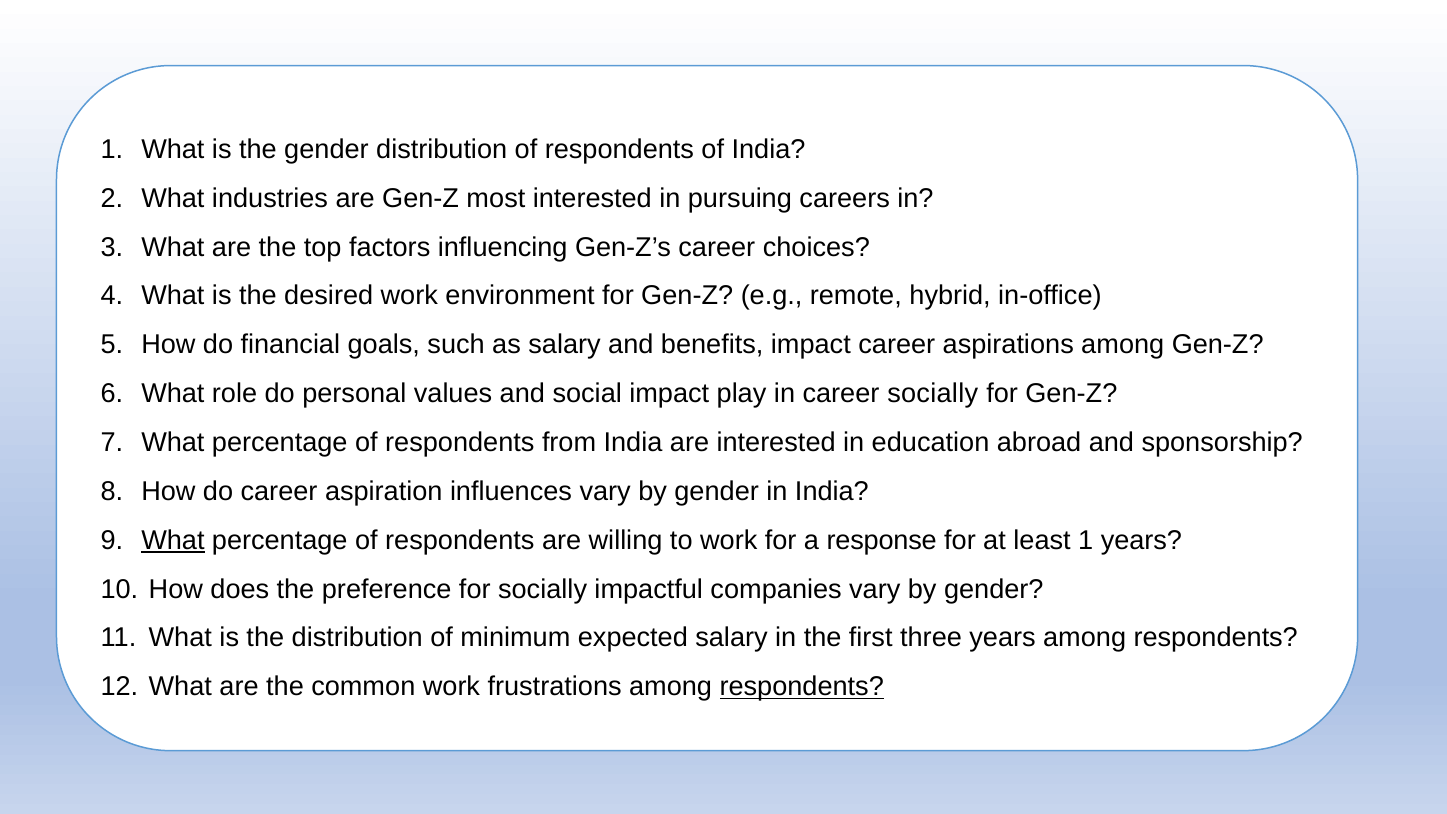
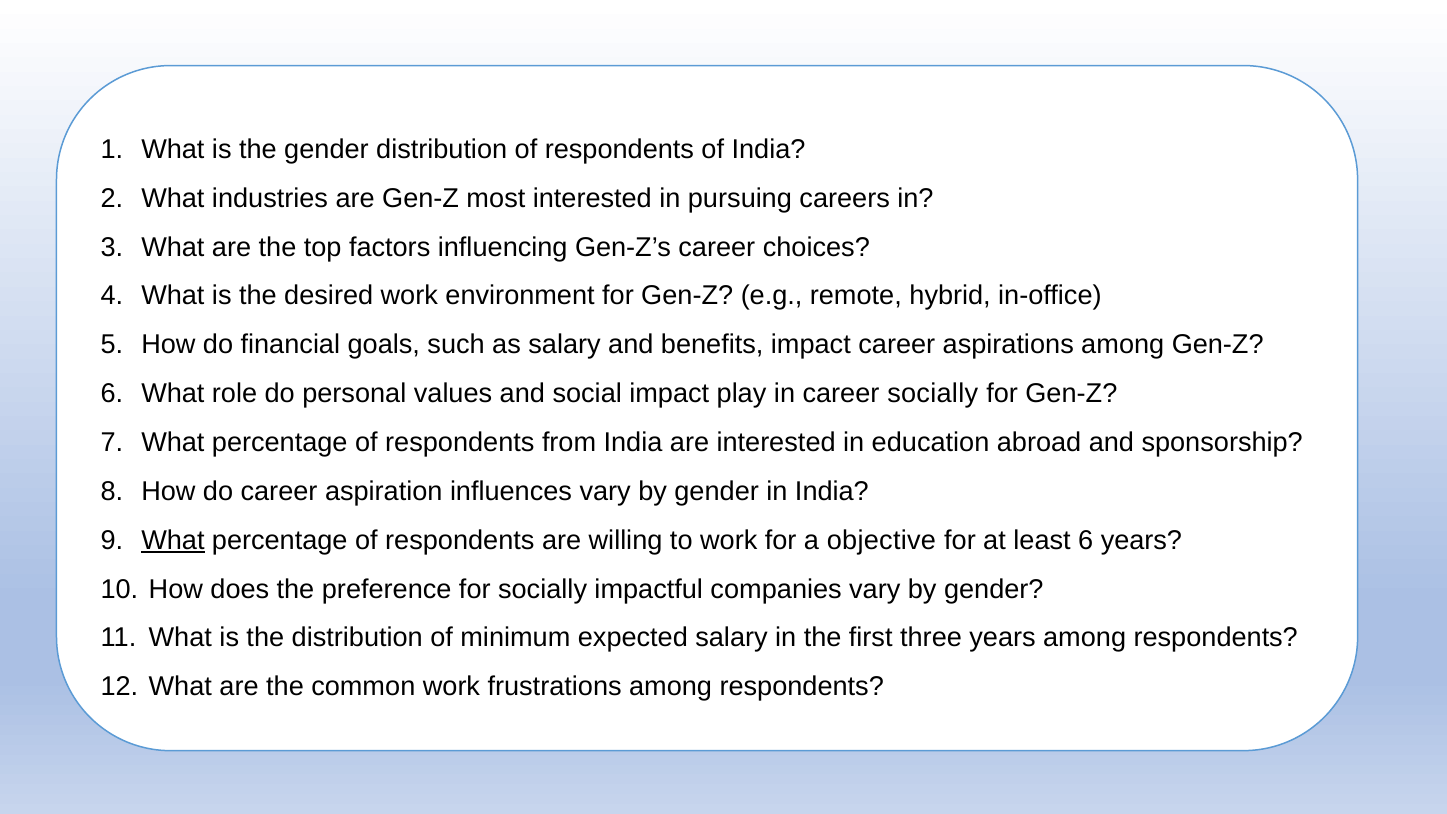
response: response -> objective
least 1: 1 -> 6
respondents at (802, 687) underline: present -> none
